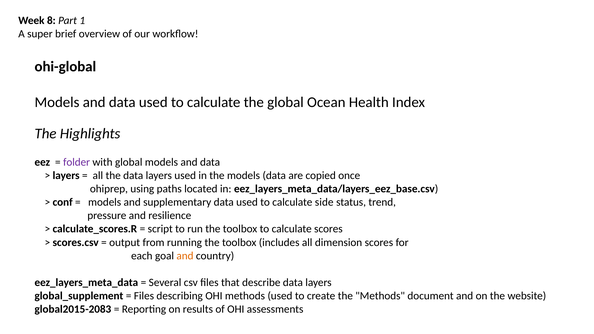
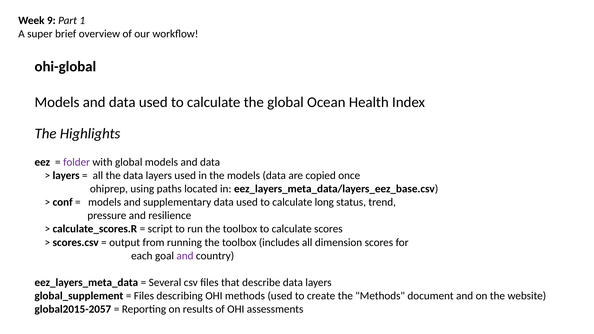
8: 8 -> 9
side: side -> long
and at (185, 256) colour: orange -> purple
global2015-2083: global2015-2083 -> global2015-2057
